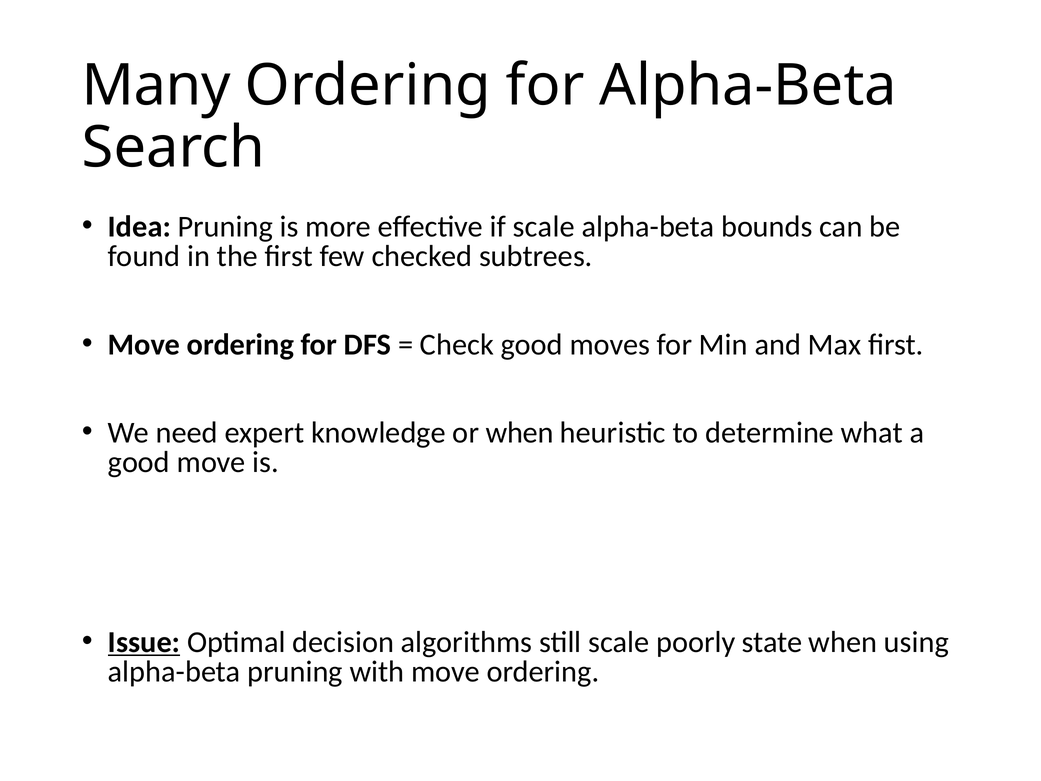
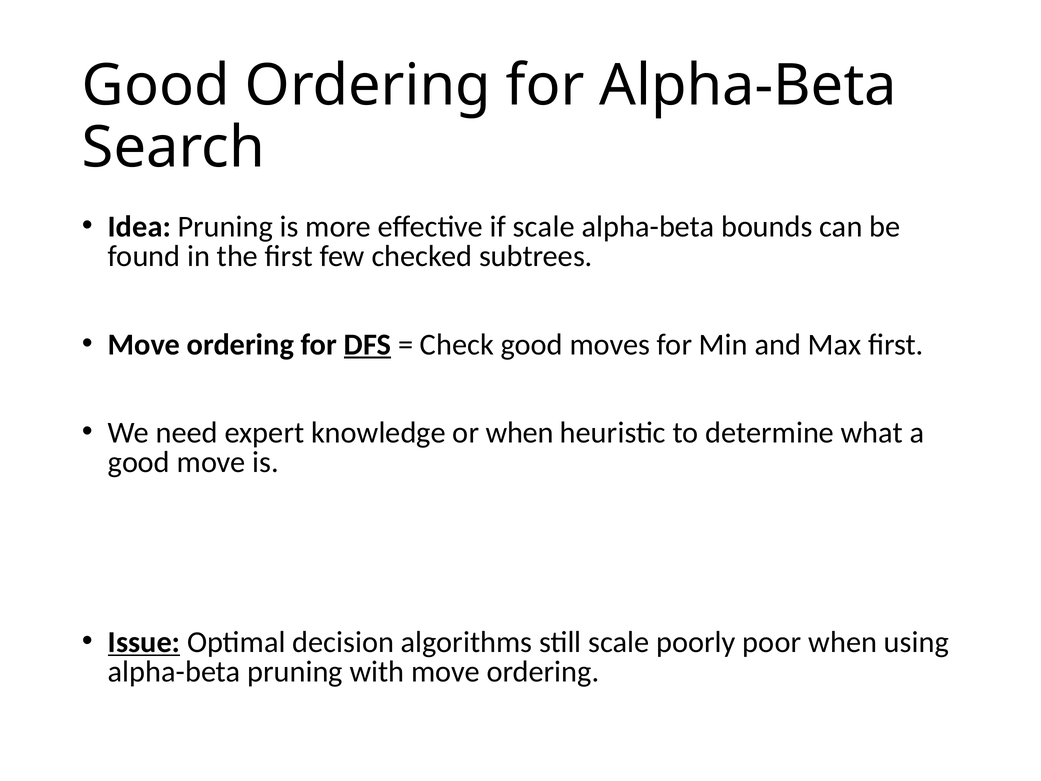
Many at (156, 85): Many -> Good
DFS underline: none -> present
state: state -> poor
